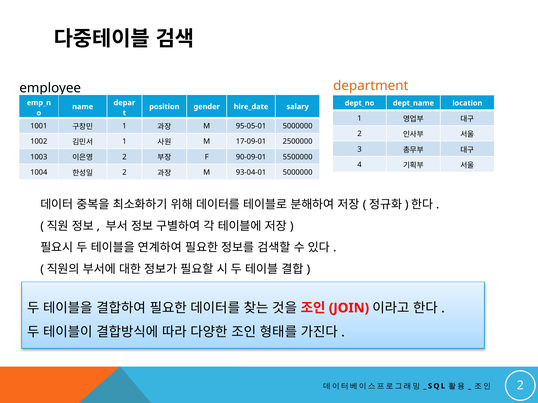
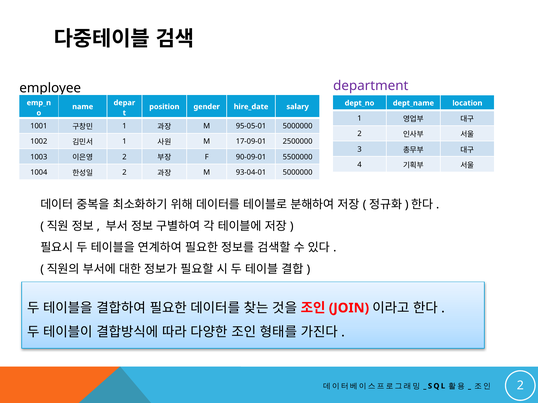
department colour: orange -> purple
